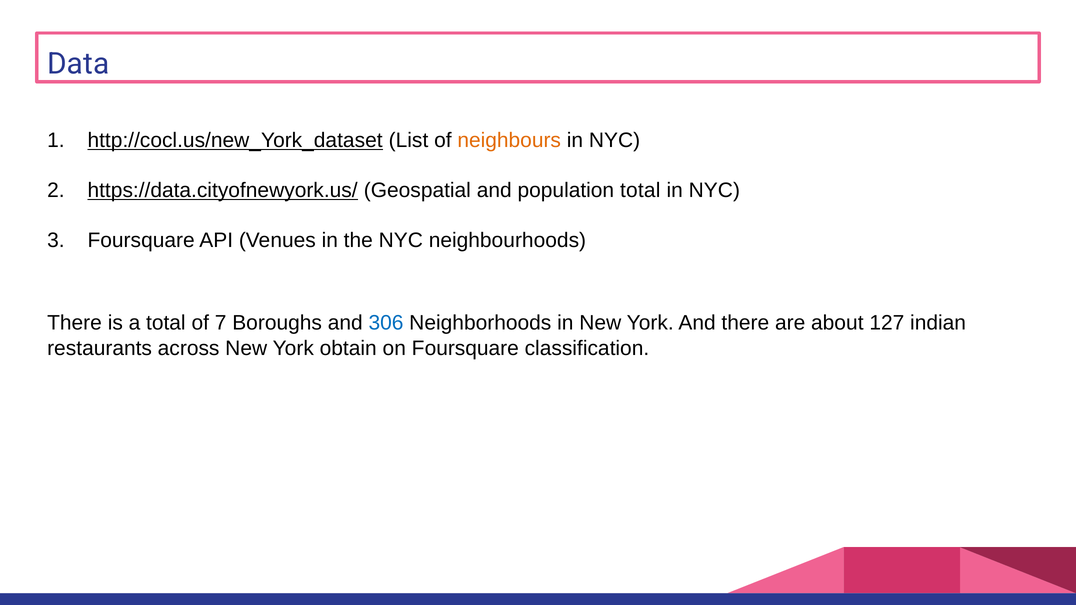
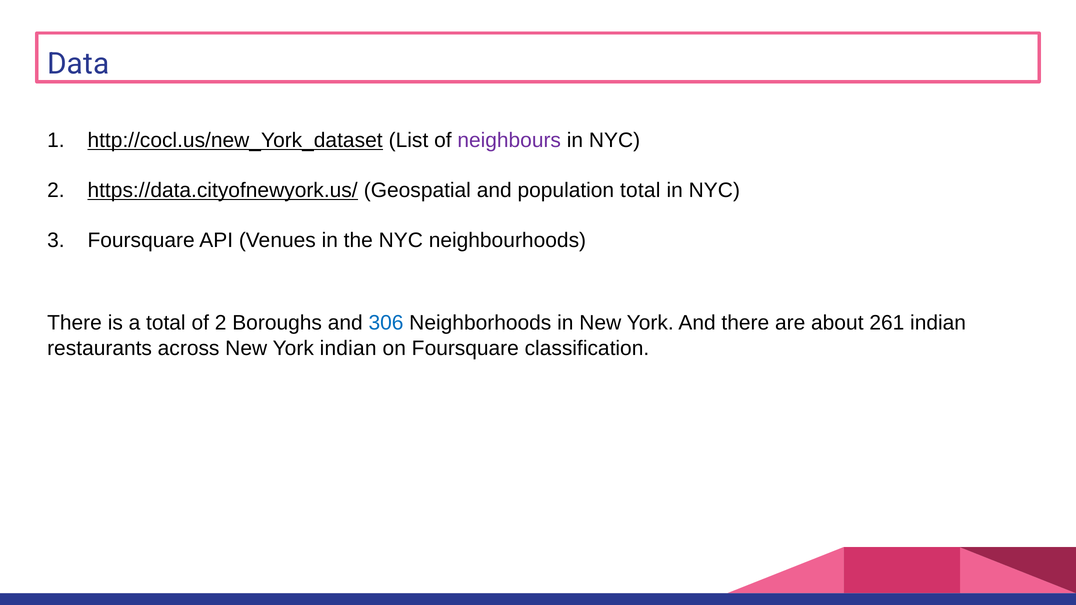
neighbours colour: orange -> purple
of 7: 7 -> 2
127: 127 -> 261
York obtain: obtain -> indian
